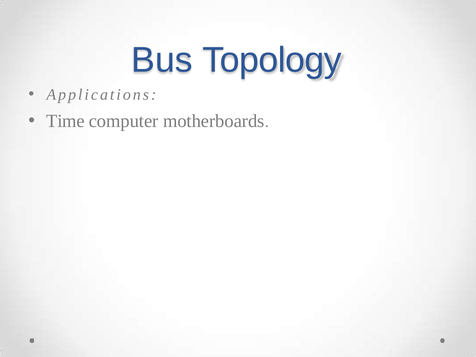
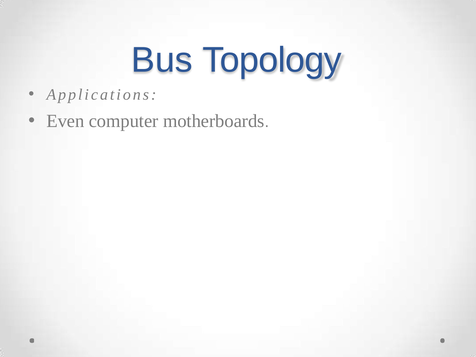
Time: Time -> Even
